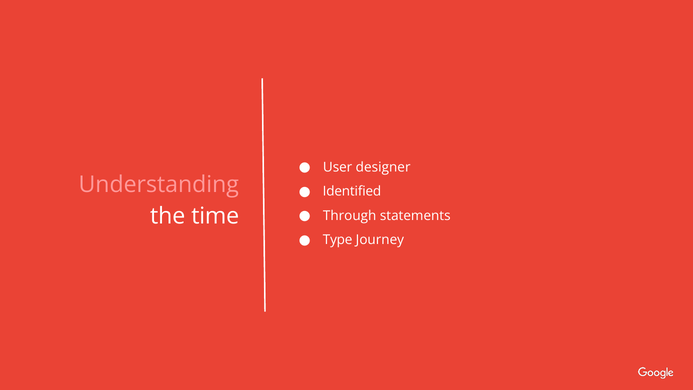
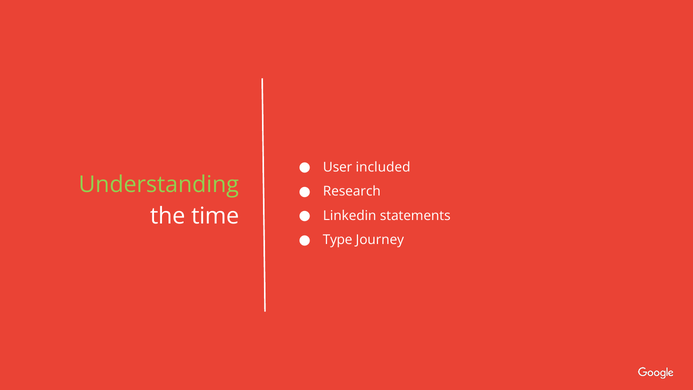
designer: designer -> included
Understanding colour: pink -> light green
Identified: Identified -> Research
Through: Through -> Linkedin
